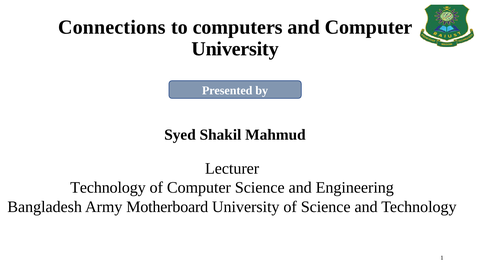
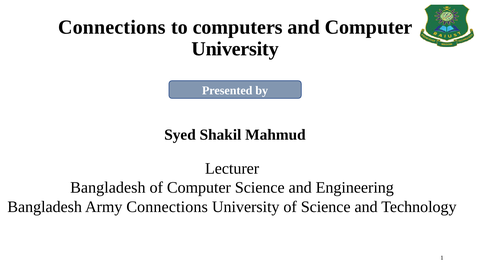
Technology at (108, 188): Technology -> Bangladesh
Army Motherboard: Motherboard -> Connections
